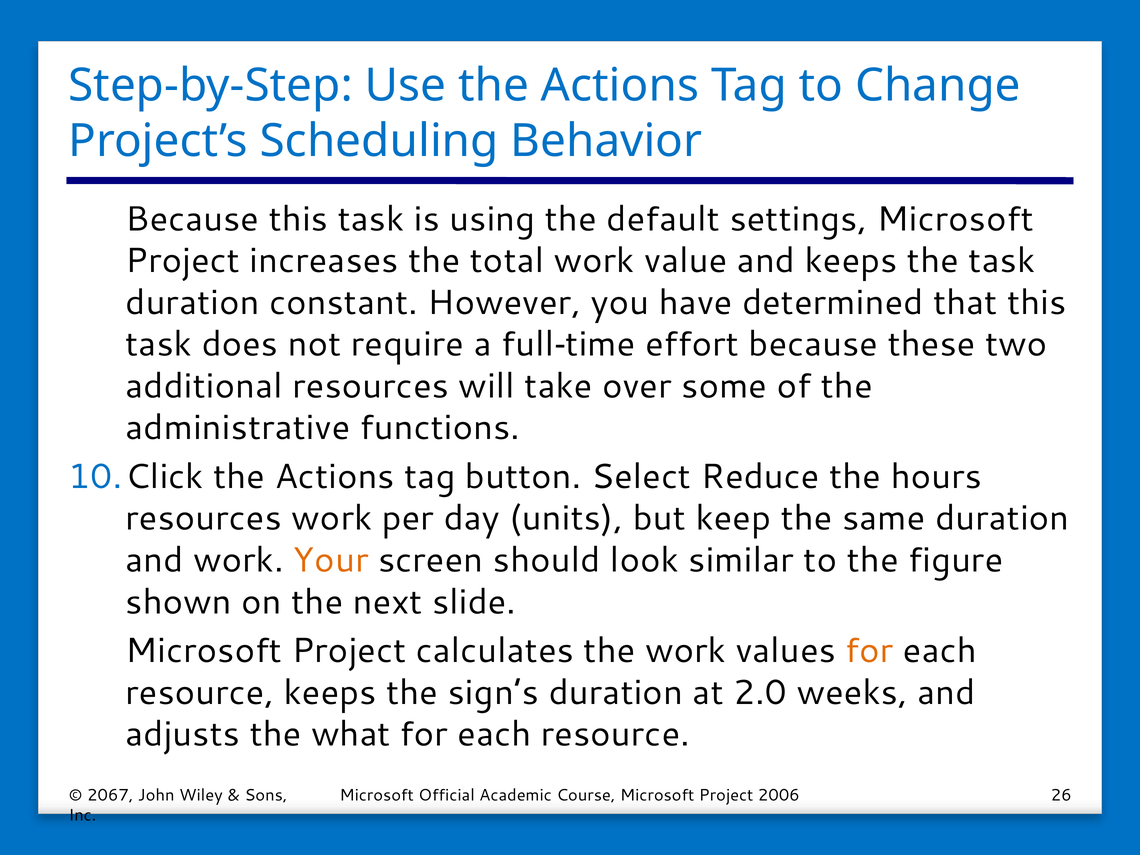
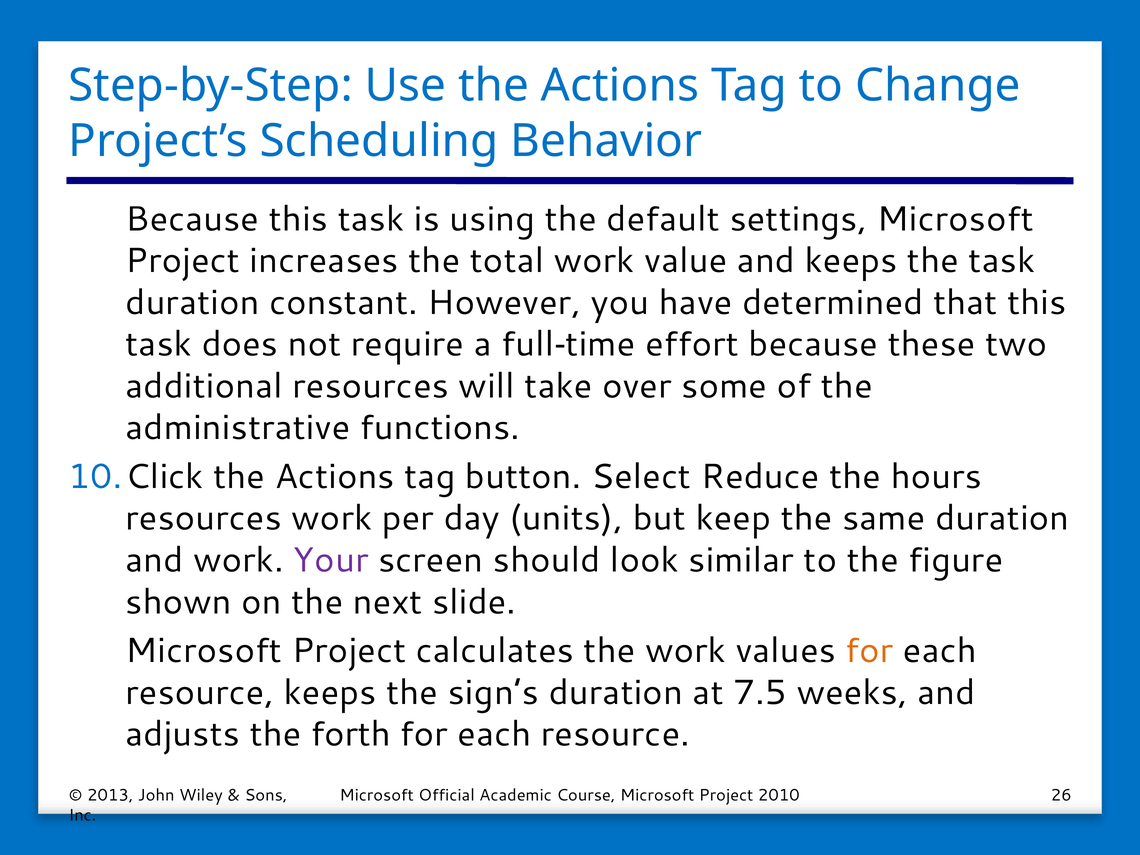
Your colour: orange -> purple
2.0: 2.0 -> 7.5
what: what -> forth
2067: 2067 -> 2013
2006: 2006 -> 2010
